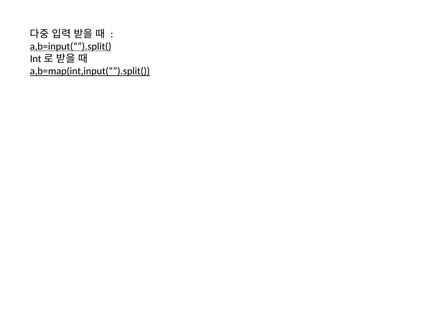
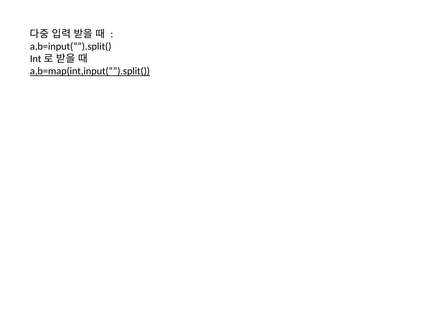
a,b=input(“”).split( underline: present -> none
